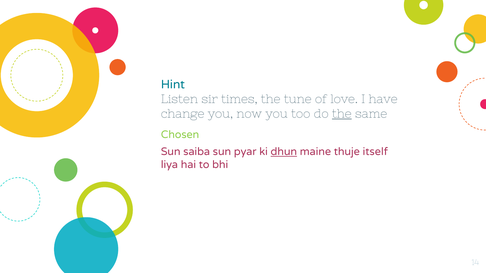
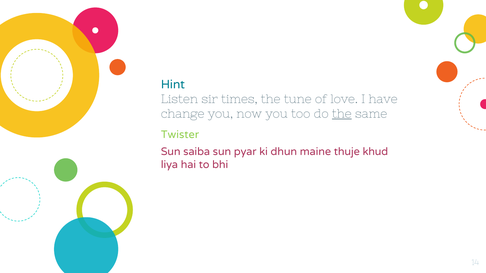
Chosen: Chosen -> Twister
dhun underline: present -> none
itself: itself -> khud
